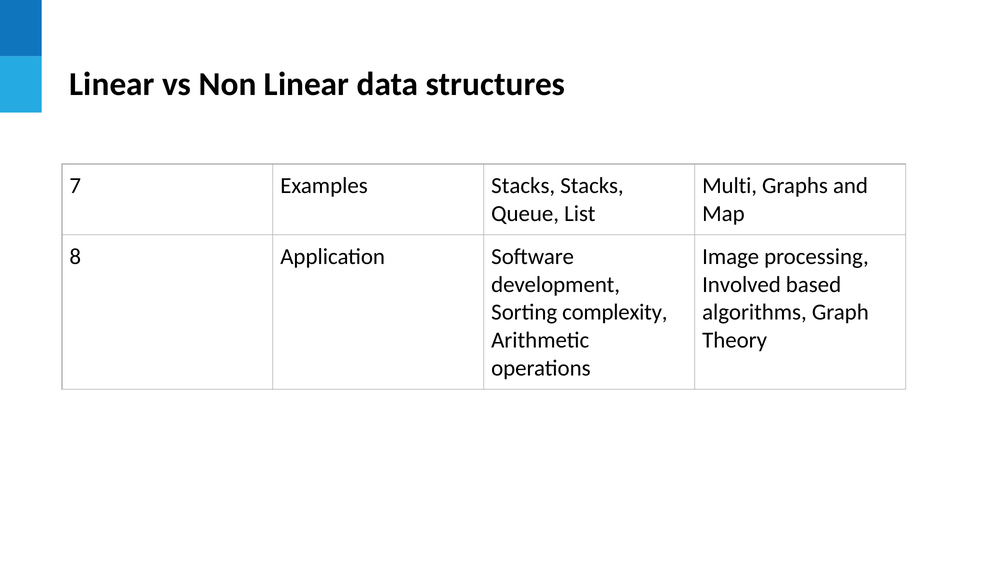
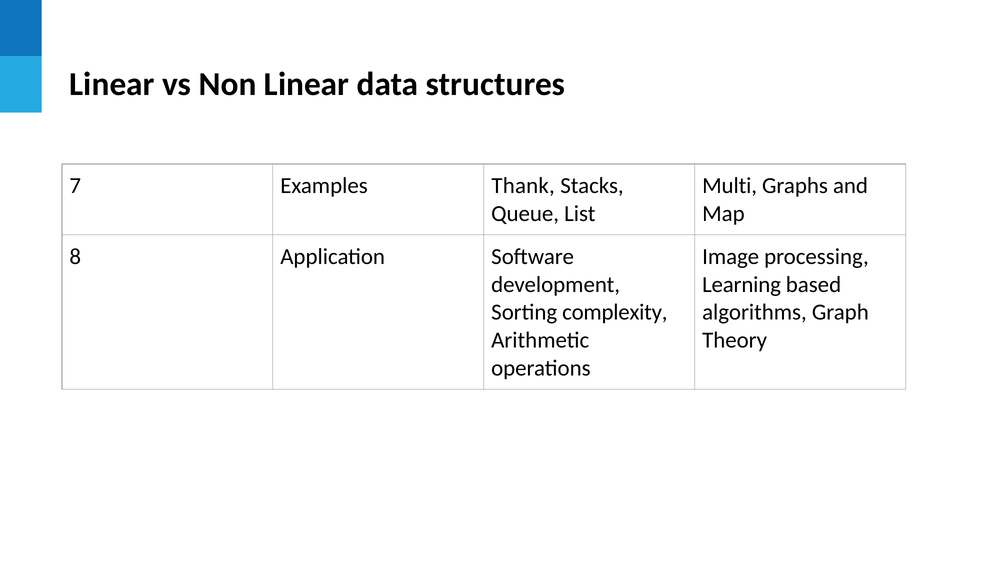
Examples Stacks: Stacks -> Thank
Involved: Involved -> Learning
